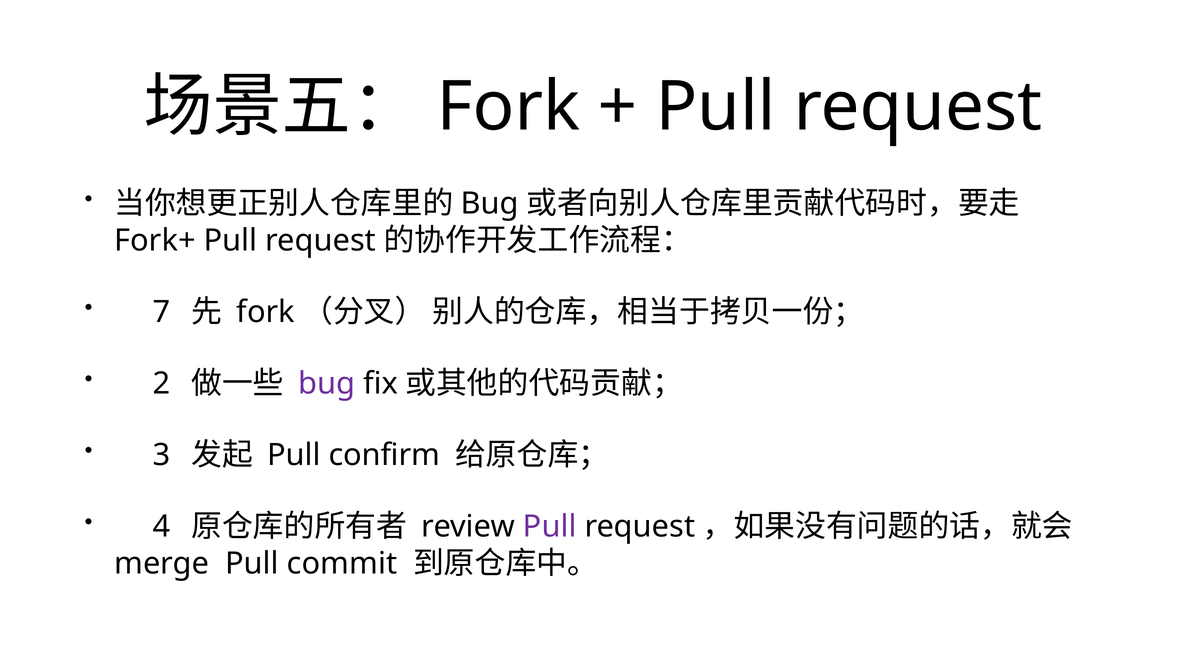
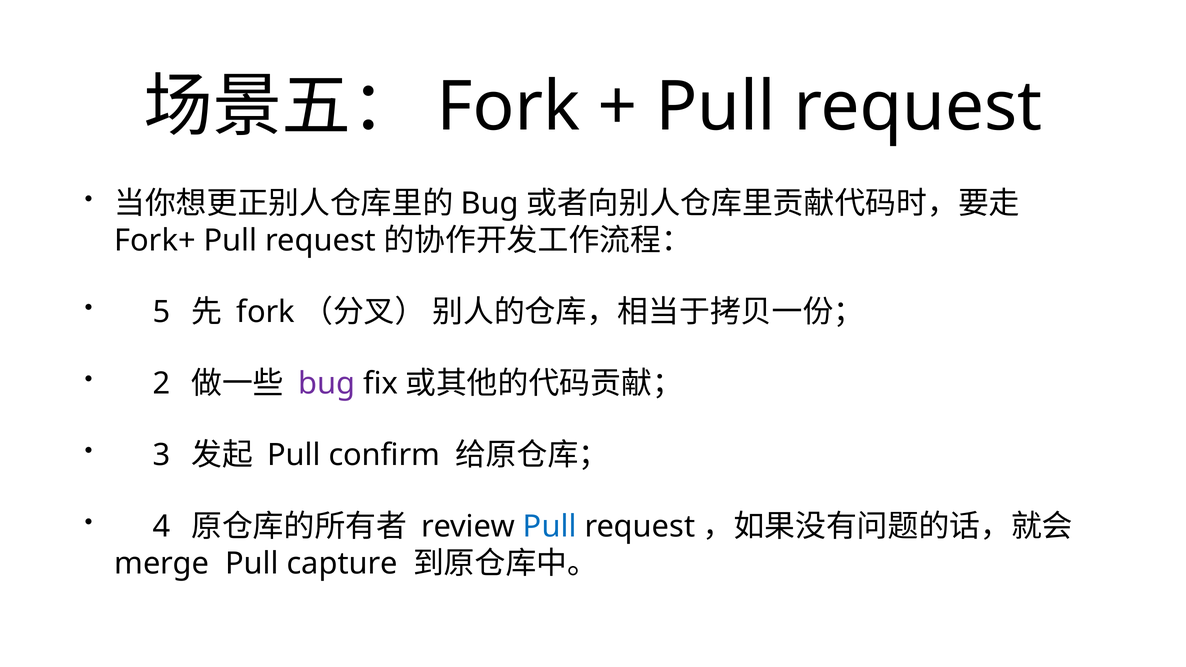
7: 7 -> 5
Pull at (550, 527) colour: purple -> blue
commit: commit -> capture
